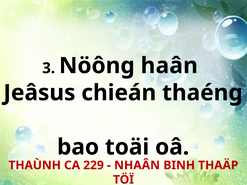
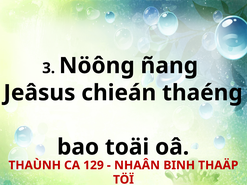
haân: haân -> ñang
229: 229 -> 129
